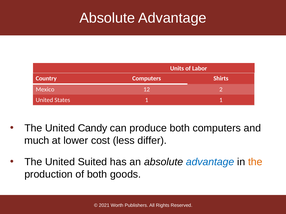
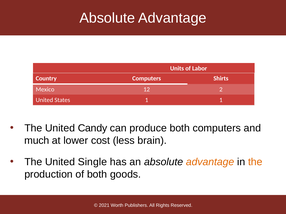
differ: differ -> brain
Suited: Suited -> Single
advantage at (210, 162) colour: blue -> orange
